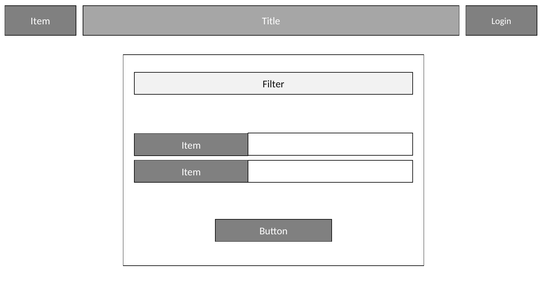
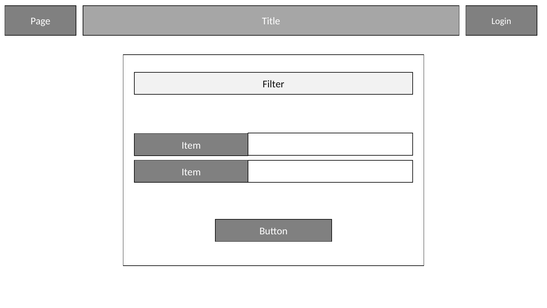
Item at (40, 21): Item -> Page
